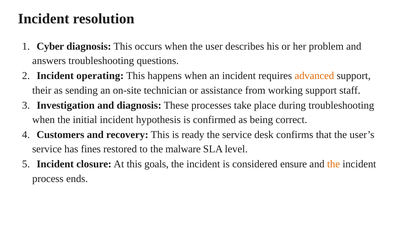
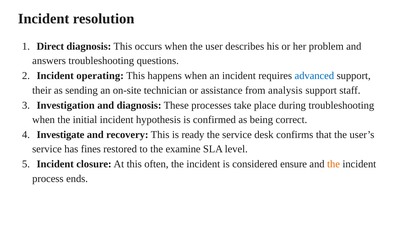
Cyber: Cyber -> Direct
advanced colour: orange -> blue
working: working -> analysis
Customers: Customers -> Investigate
malware: malware -> examine
goals: goals -> often
